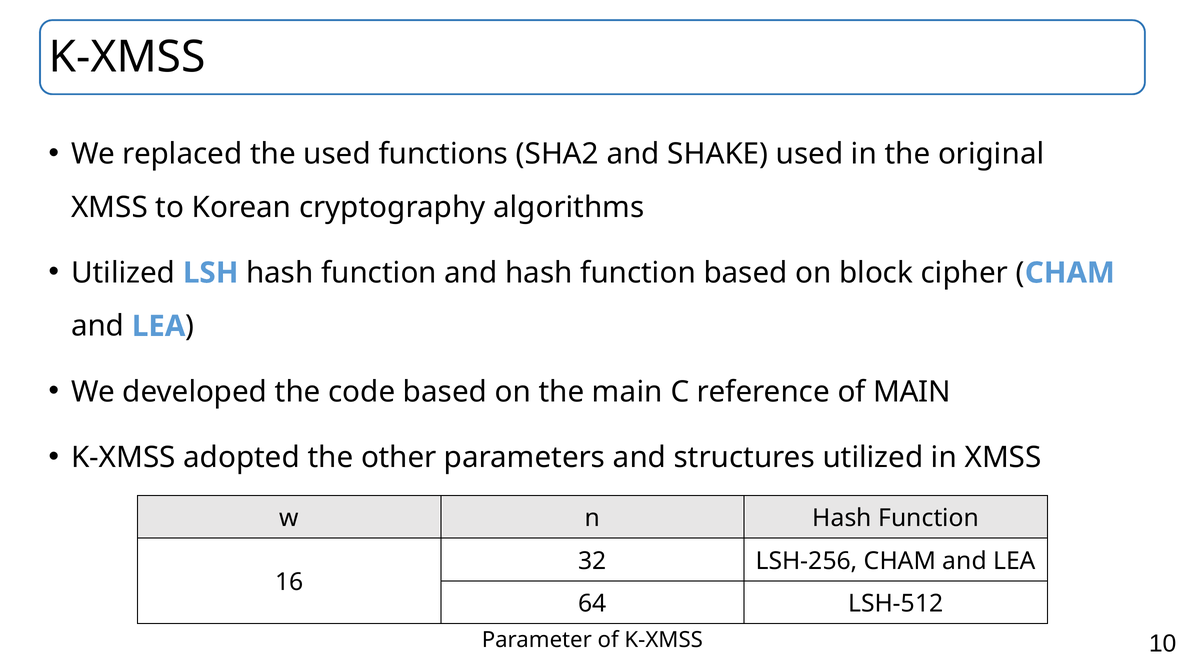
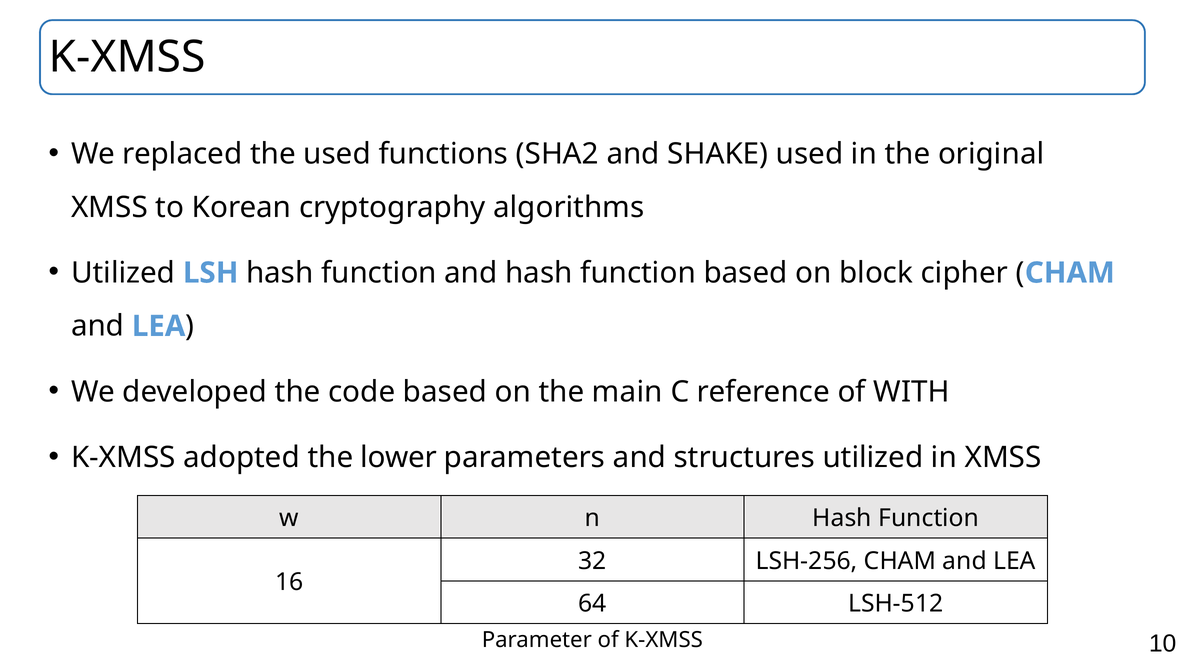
of MAIN: MAIN -> WITH
other: other -> lower
